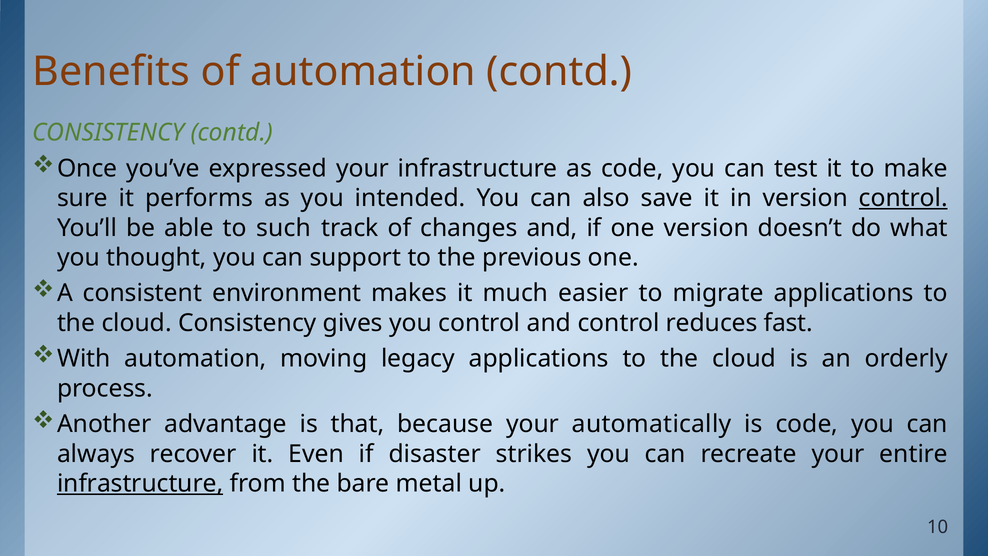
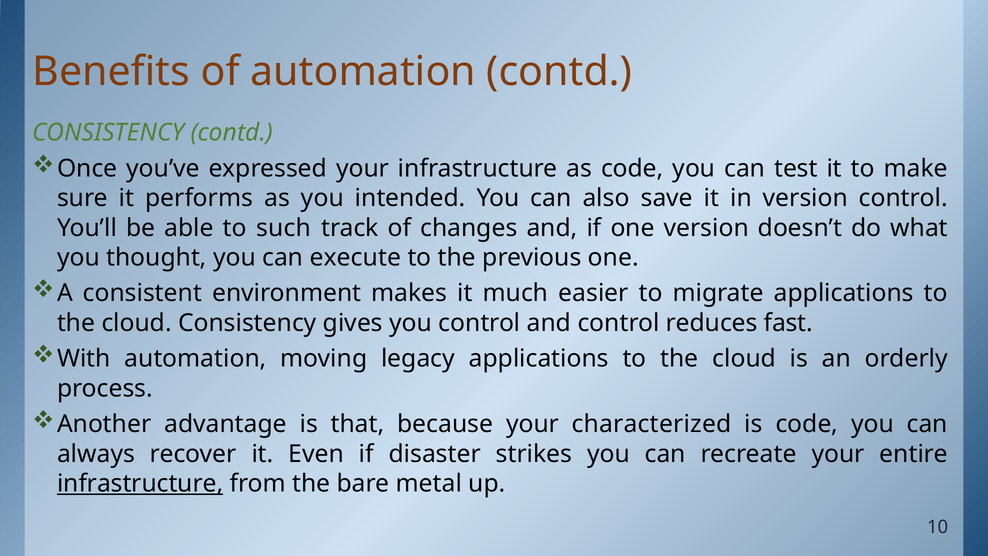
control at (903, 198) underline: present -> none
support: support -> execute
automatically: automatically -> characterized
